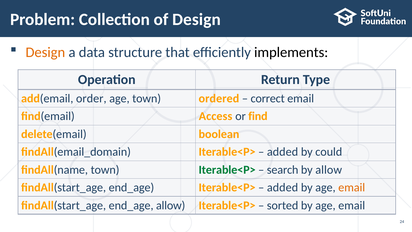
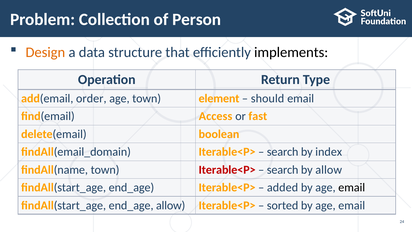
of Design: Design -> Person
ordered: ordered -> element
correct: correct -> should
find: find -> fast
added at (283, 152): added -> search
could: could -> index
Iterable<P> at (227, 170) colour: green -> red
email at (352, 187) colour: orange -> black
